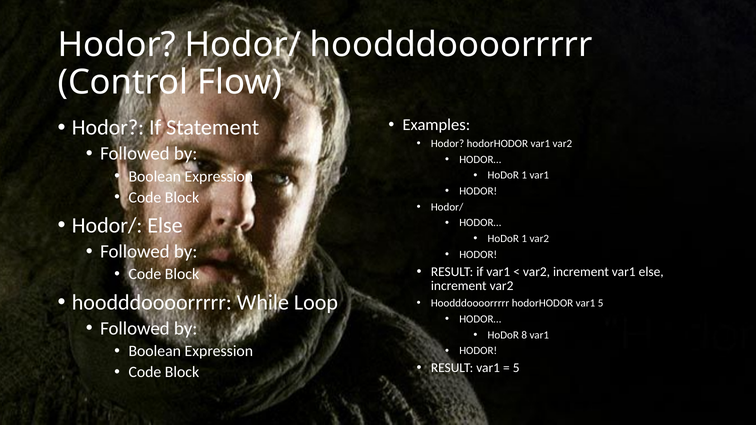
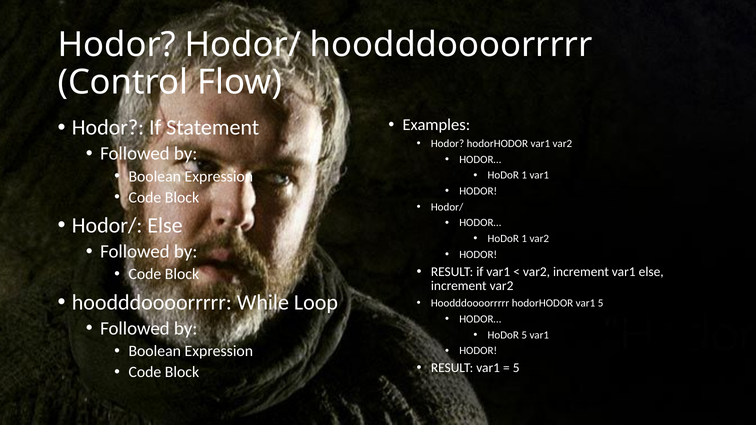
HoDoR 8: 8 -> 5
